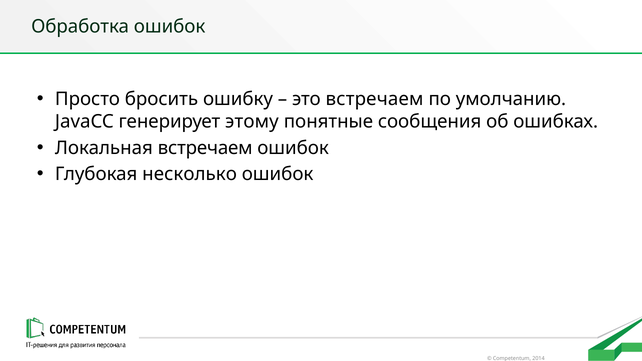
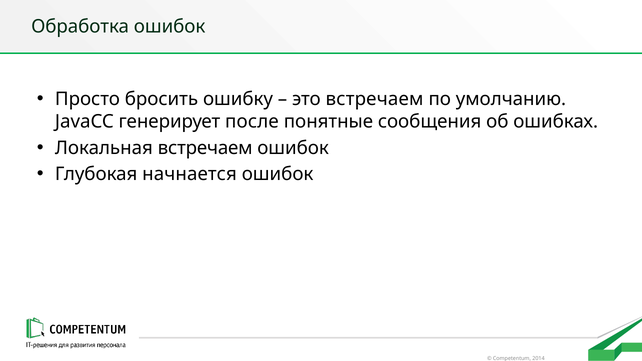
этому: этому -> после
несколько: несколько -> начнается
